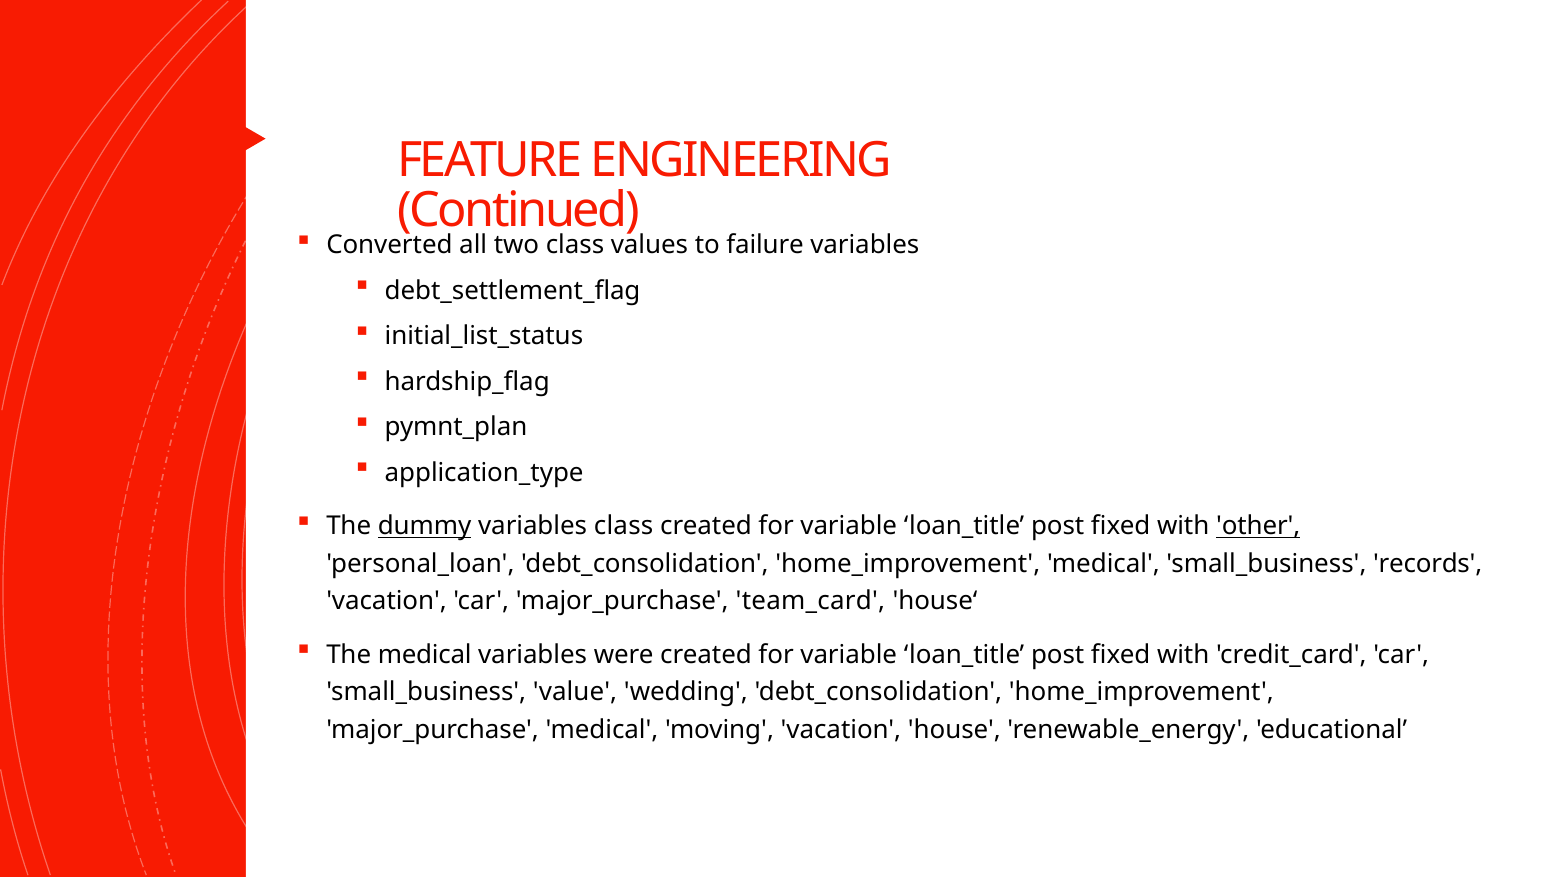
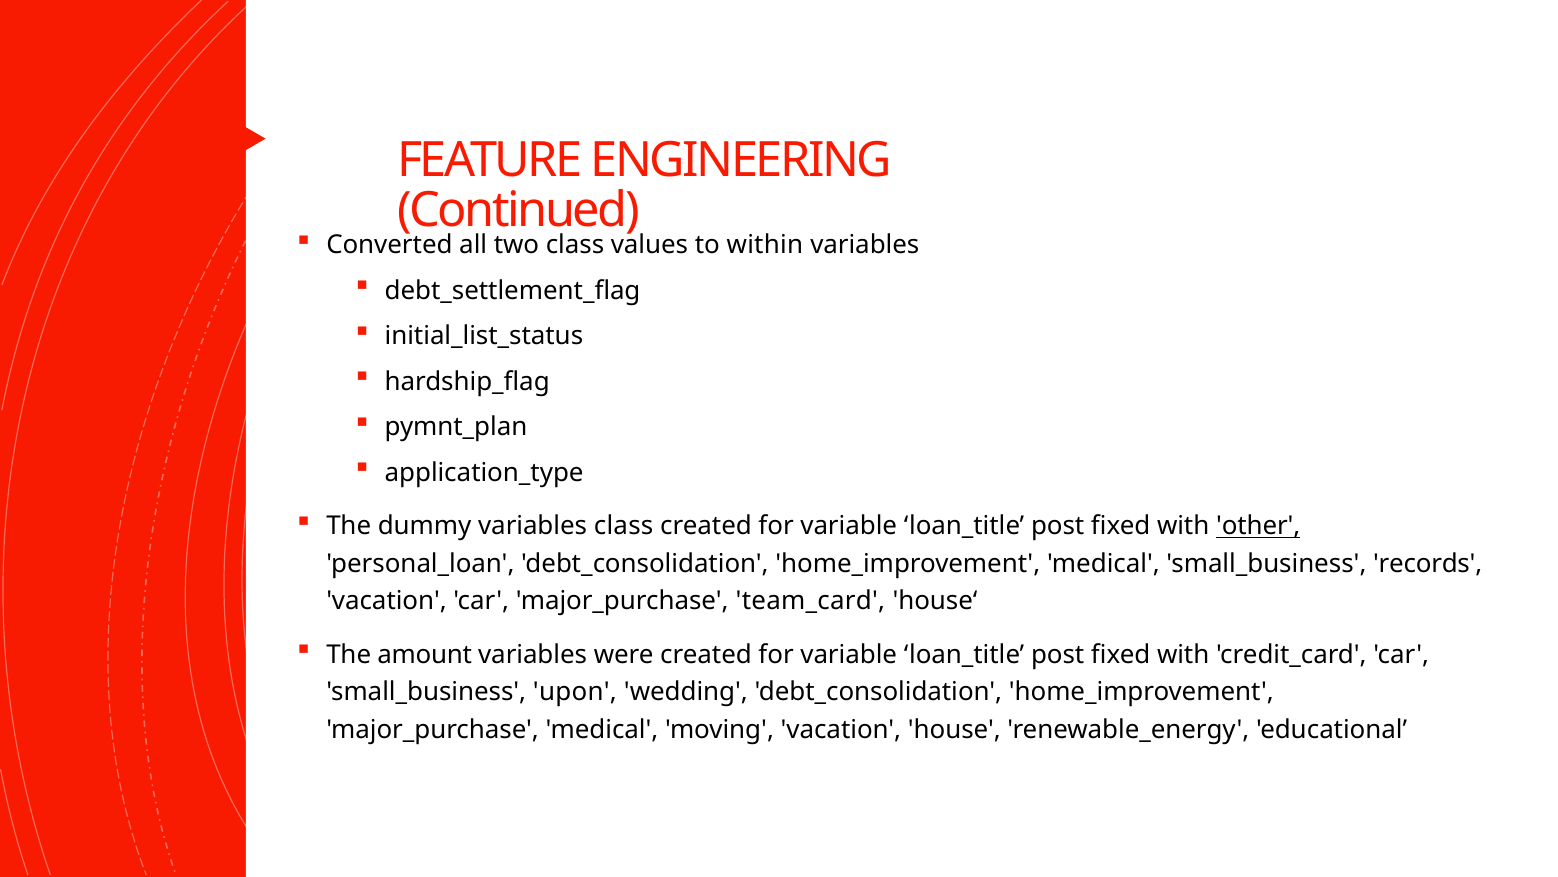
failure: failure -> within
dummy underline: present -> none
The medical: medical -> amount
value: value -> upon
